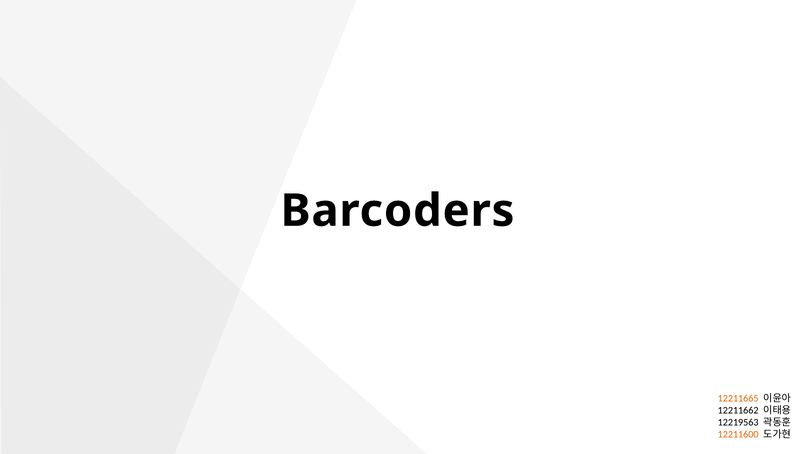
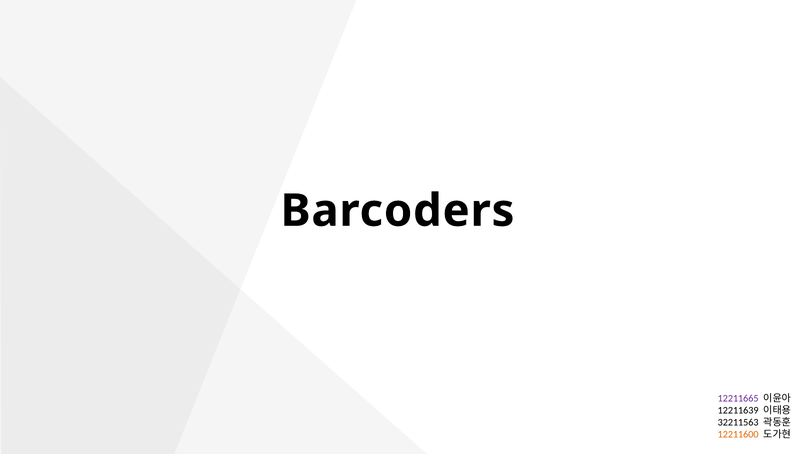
12211665 colour: orange -> purple
12211662: 12211662 -> 12211639
12219563: 12219563 -> 32211563
